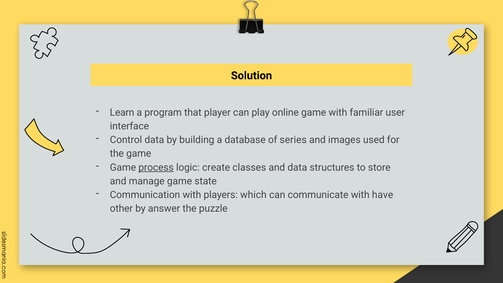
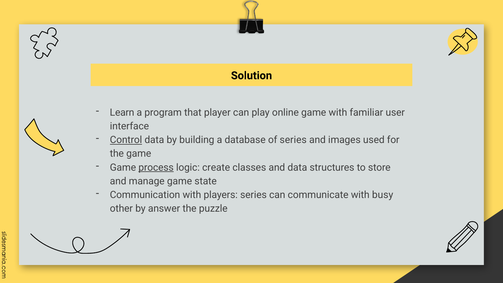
Control underline: none -> present
players which: which -> series
have: have -> busy
